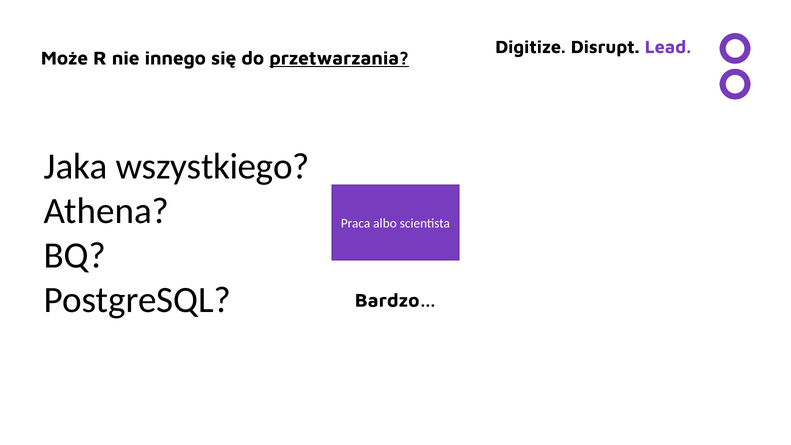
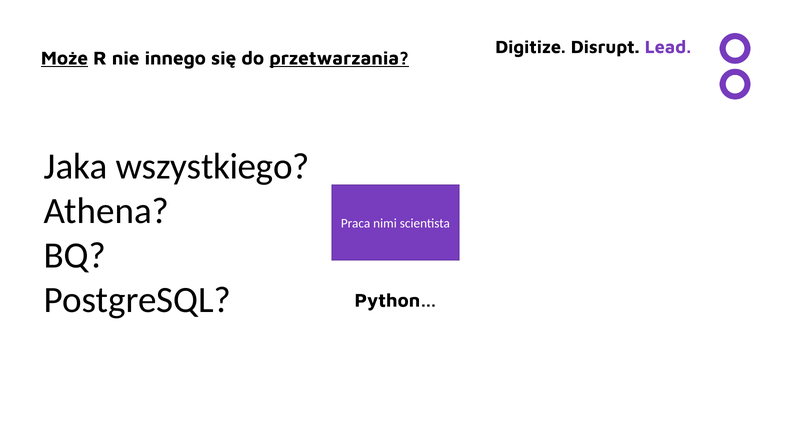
Może underline: none -> present
albo: albo -> nimi
Bardzo…: Bardzo… -> Python…
